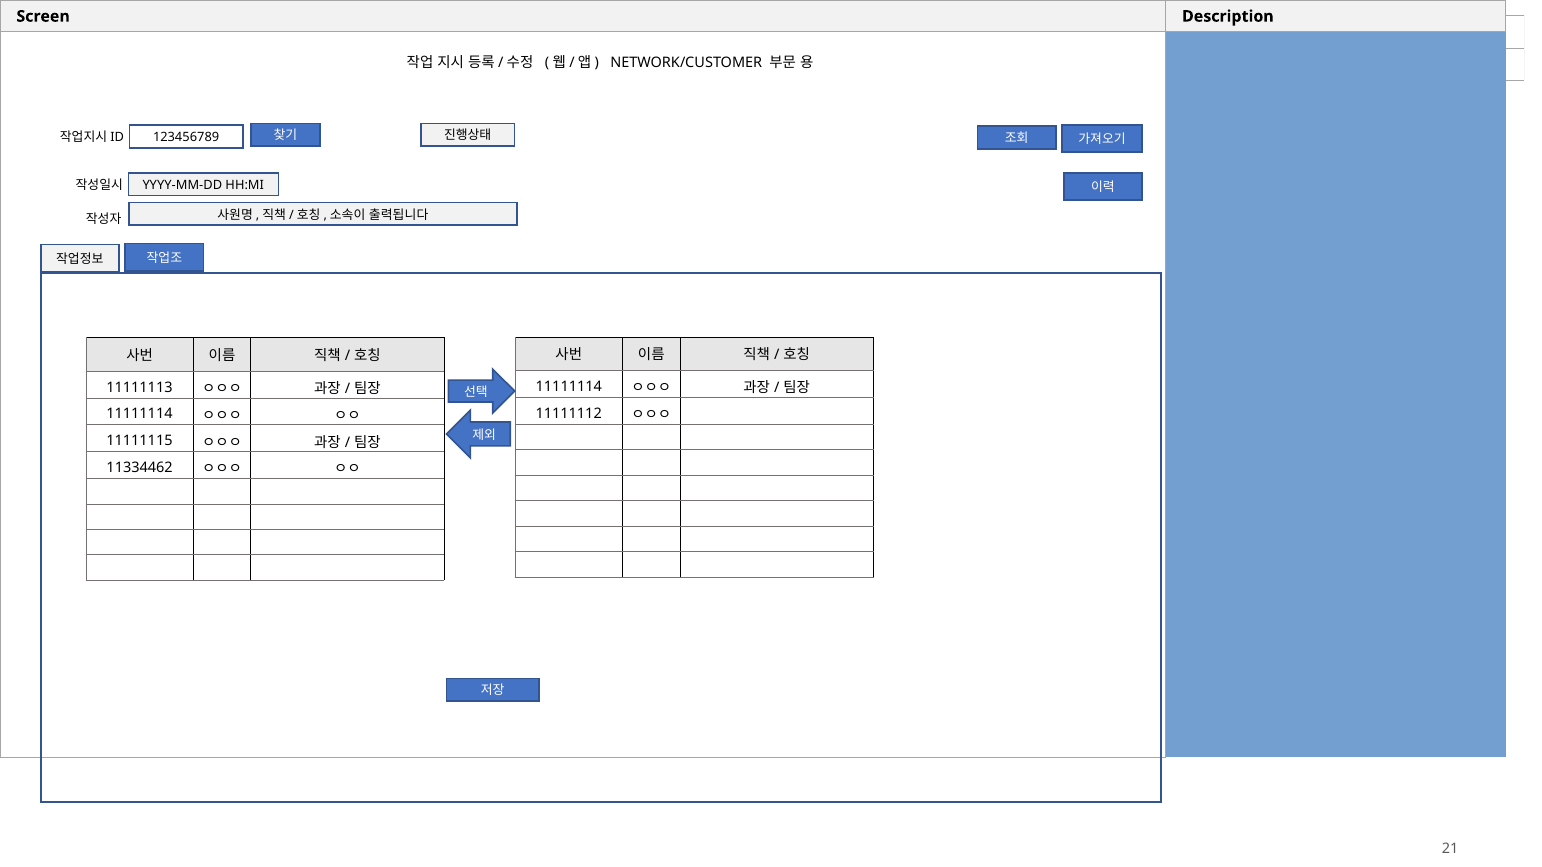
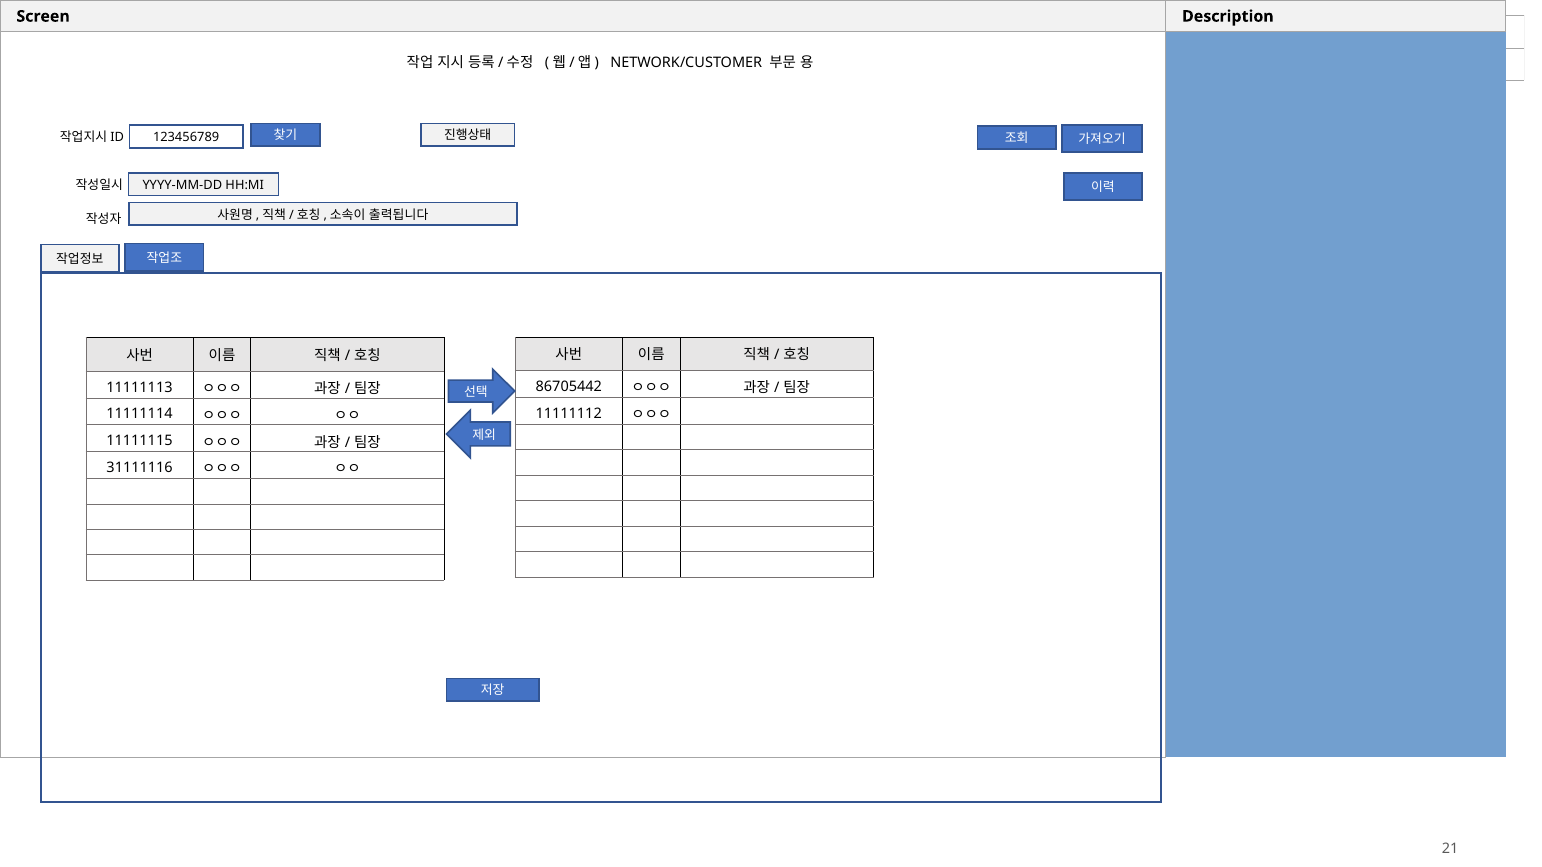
11111114 at (569, 387): 11111114 -> 86705442
11334462: 11334462 -> 31111116
